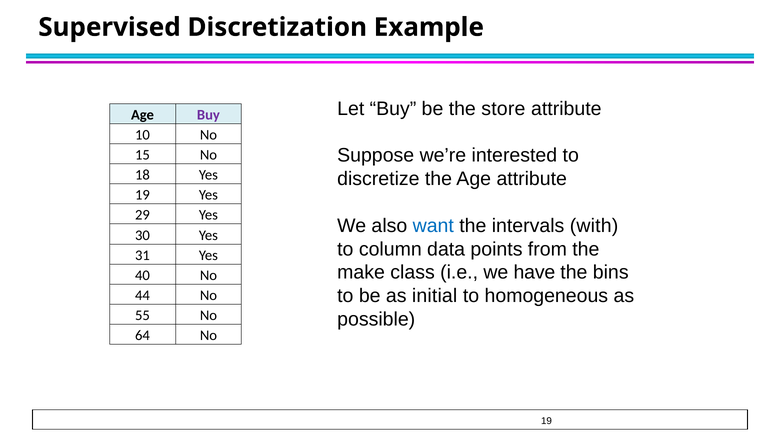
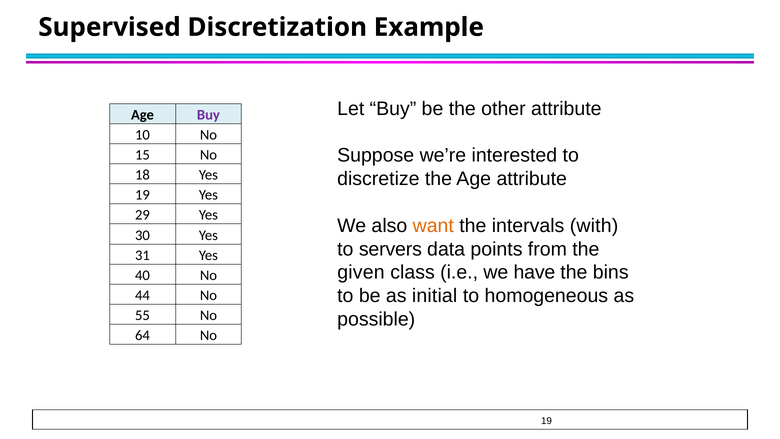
store: store -> other
want colour: blue -> orange
column: column -> servers
make: make -> given
